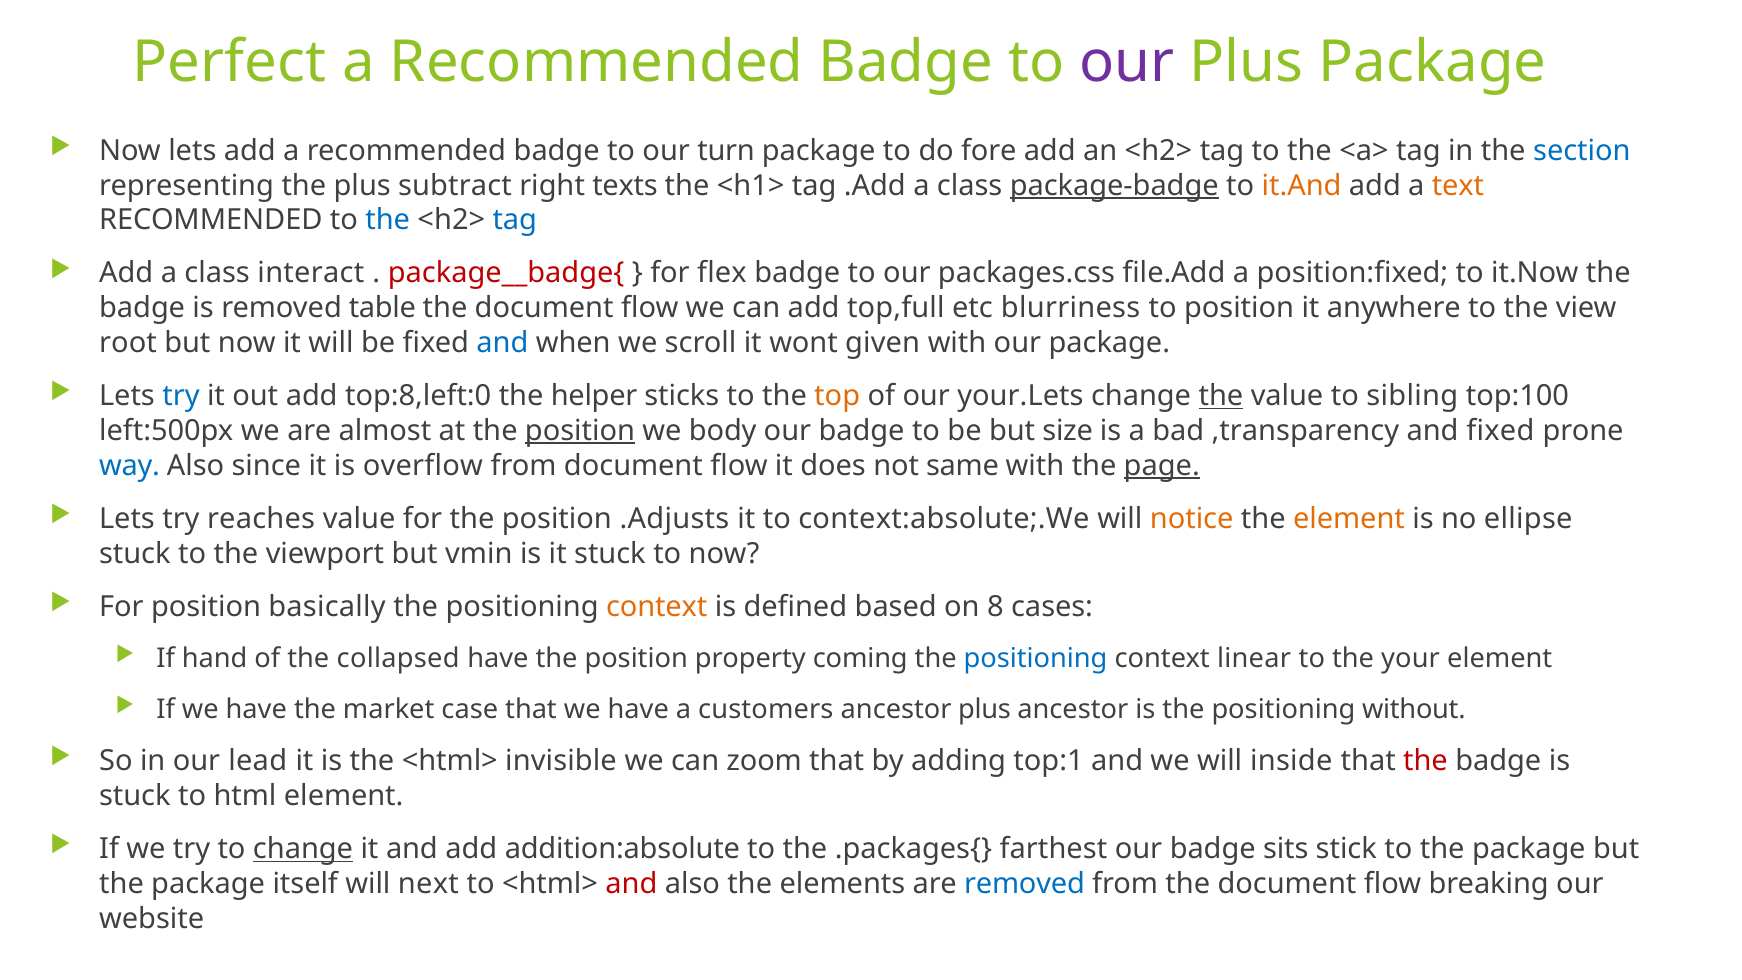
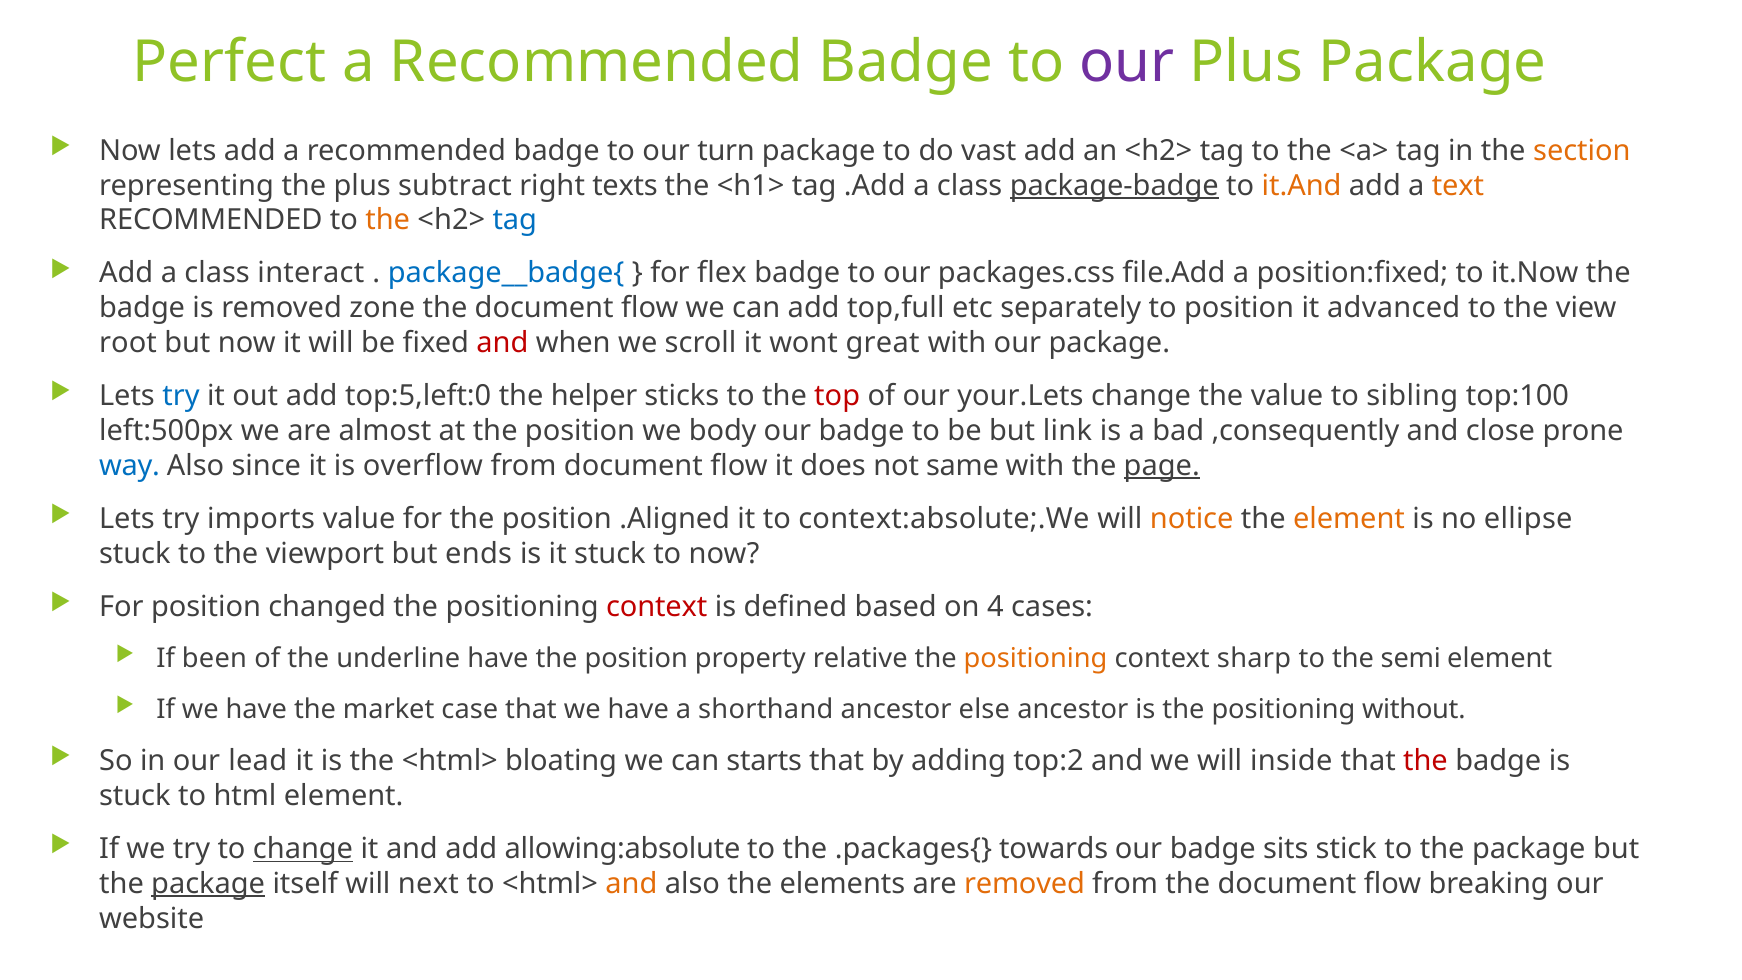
fore: fore -> vast
section colour: blue -> orange
the at (388, 220) colour: blue -> orange
package__badge{ colour: red -> blue
table: table -> zone
blurriness: blurriness -> separately
anywhere: anywhere -> advanced
and at (502, 343) colour: blue -> red
given: given -> great
top:8,left:0: top:8,left:0 -> top:5,left:0
top colour: orange -> red
the at (1221, 396) underline: present -> none
position at (580, 431) underline: present -> none
size: size -> link
,transparency: ,transparency -> ,consequently
and fixed: fixed -> close
reaches: reaches -> imports
.Adjusts: .Adjusts -> .Aligned
vmin: vmin -> ends
basically: basically -> changed
context at (657, 606) colour: orange -> red
8: 8 -> 4
hand: hand -> been
collapsed: collapsed -> underline
coming: coming -> relative
positioning at (1036, 658) colour: blue -> orange
linear: linear -> sharp
your: your -> semi
customers: customers -> shorthand
ancestor plus: plus -> else
invisible: invisible -> bloating
zoom: zoom -> starts
top:1: top:1 -> top:2
addition:absolute: addition:absolute -> allowing:absolute
farthest: farthest -> towards
package at (208, 884) underline: none -> present
and at (631, 884) colour: red -> orange
removed at (1024, 884) colour: blue -> orange
